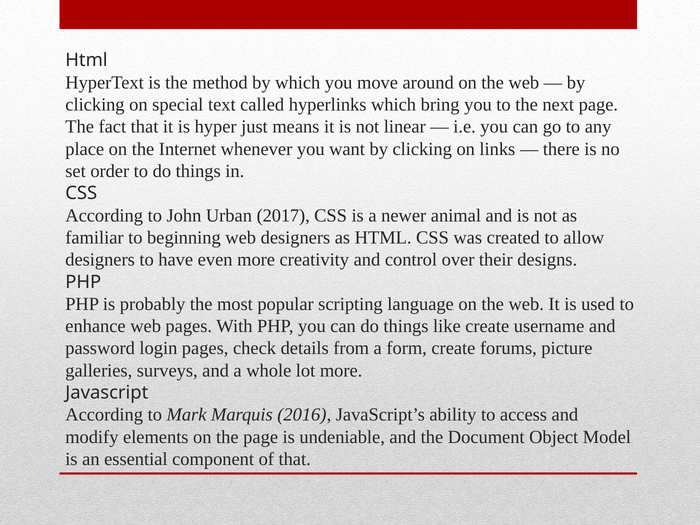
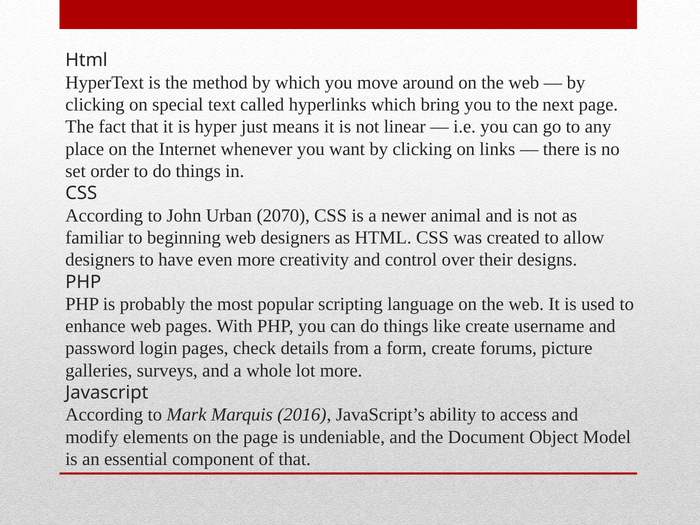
2017: 2017 -> 2070
